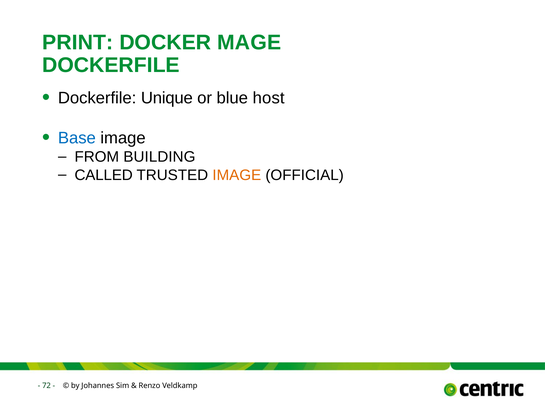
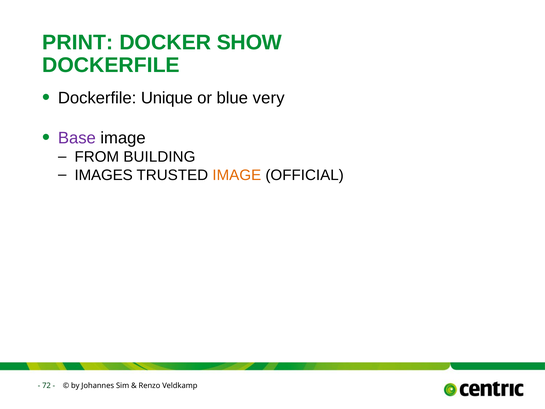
MAGE: MAGE -> SHOW
host: host -> very
Base colour: blue -> purple
CALLED: CALLED -> IMAGES
